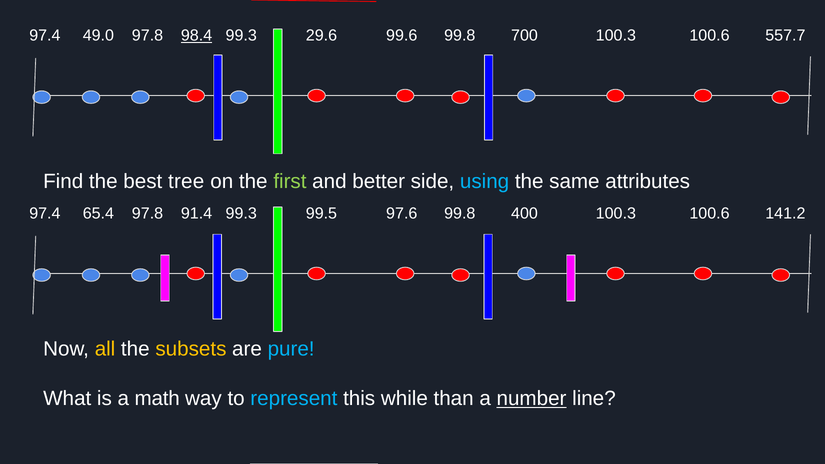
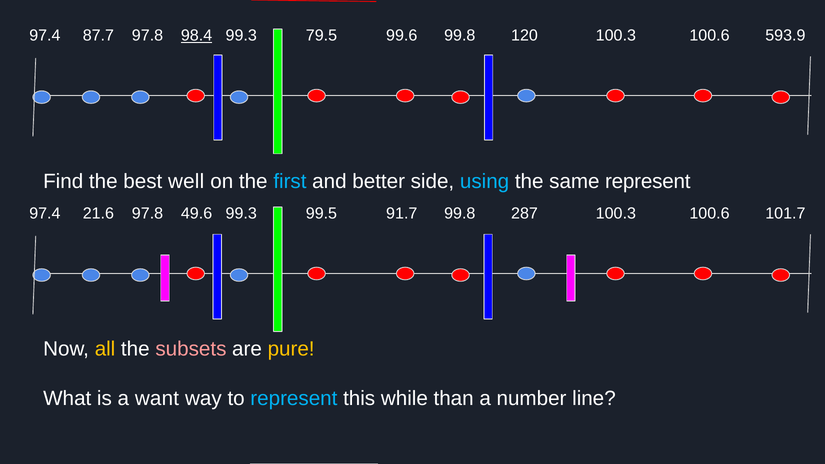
49.0: 49.0 -> 87.7
29.6: 29.6 -> 79.5
700: 700 -> 120
557.7: 557.7 -> 593.9
tree: tree -> well
first colour: light green -> light blue
same attributes: attributes -> represent
65.4: 65.4 -> 21.6
91.4: 91.4 -> 49.6
97.6: 97.6 -> 91.7
400: 400 -> 287
141.2: 141.2 -> 101.7
subsets colour: yellow -> pink
pure colour: light blue -> yellow
math: math -> want
number underline: present -> none
